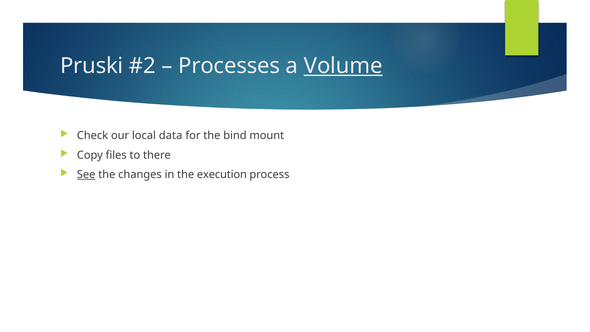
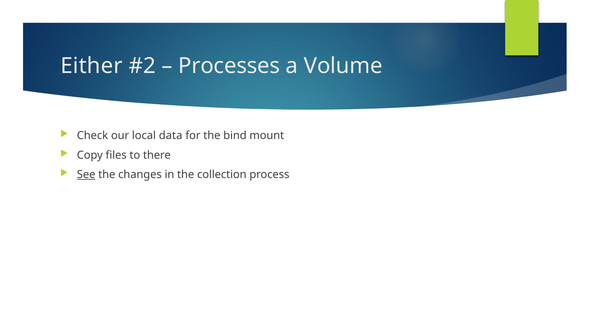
Pruski: Pruski -> Either
Volume underline: present -> none
execution: execution -> collection
